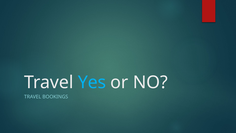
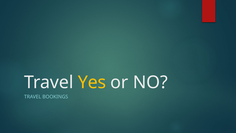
Yes colour: light blue -> yellow
